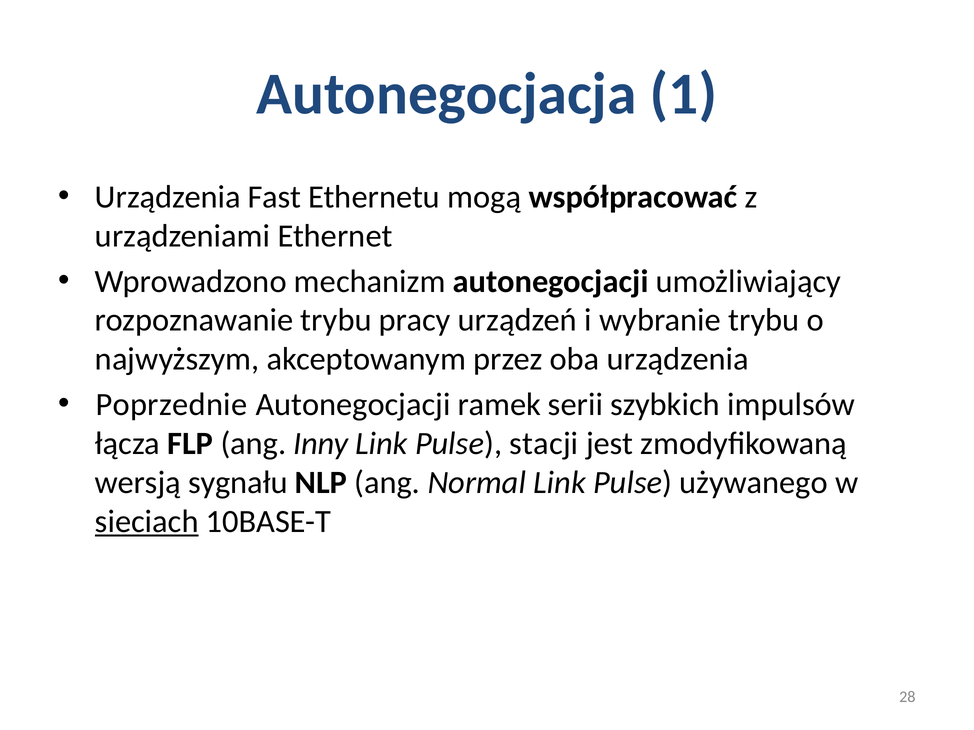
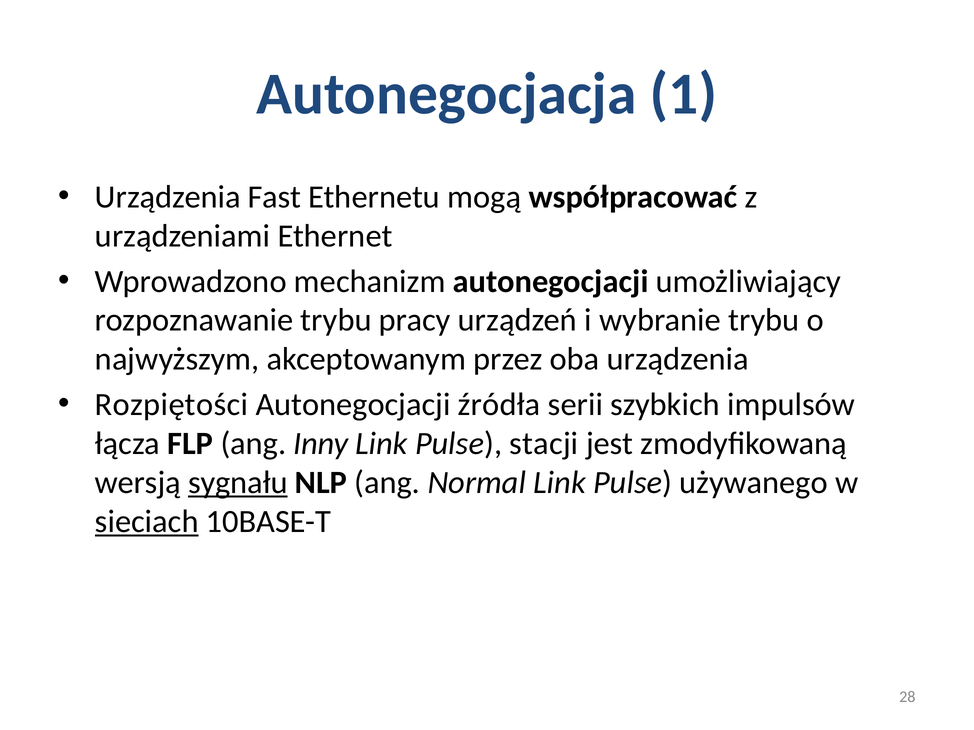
Poprzednie: Poprzednie -> Rozpiętości
ramek: ramek -> źródła
sygnału underline: none -> present
